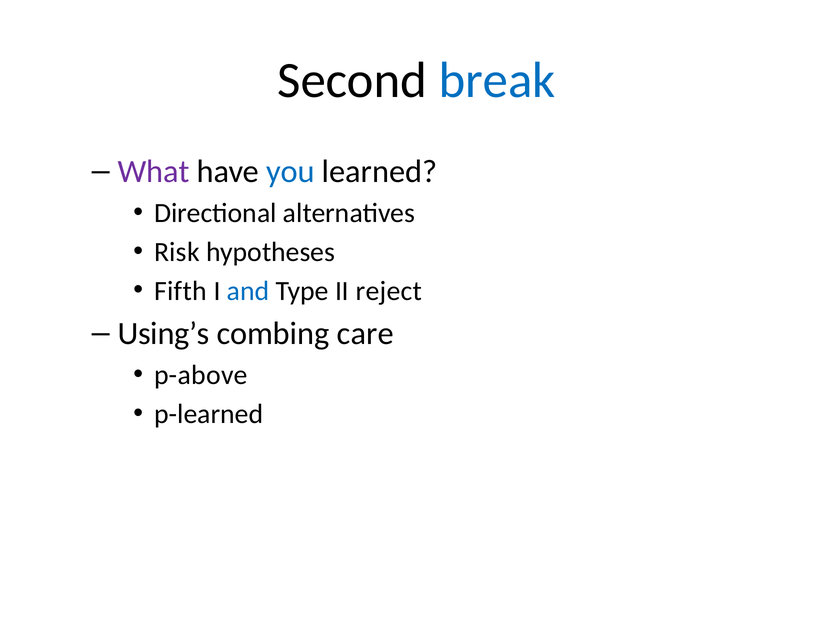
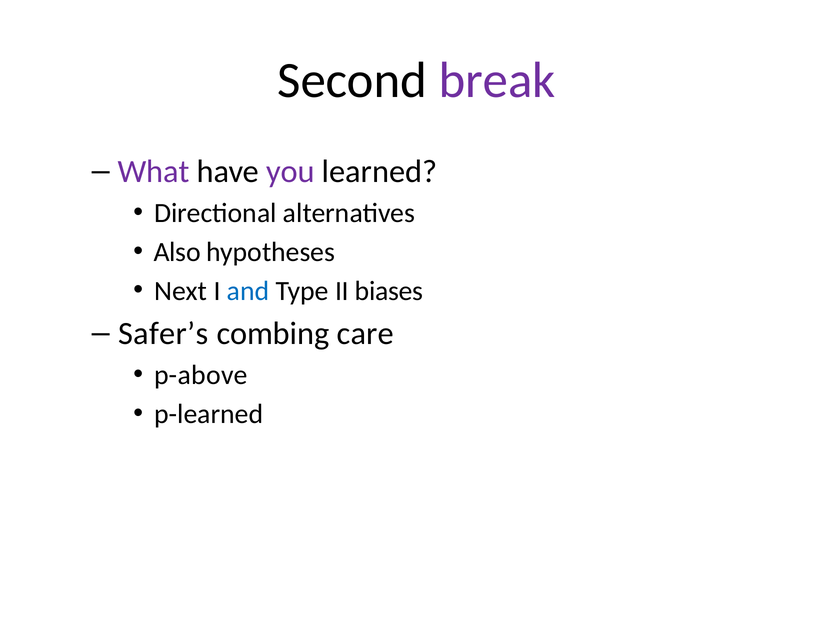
break colour: blue -> purple
you colour: blue -> purple
Risk: Risk -> Also
Fifth: Fifth -> Next
reject: reject -> biases
Using’s: Using’s -> Safer’s
